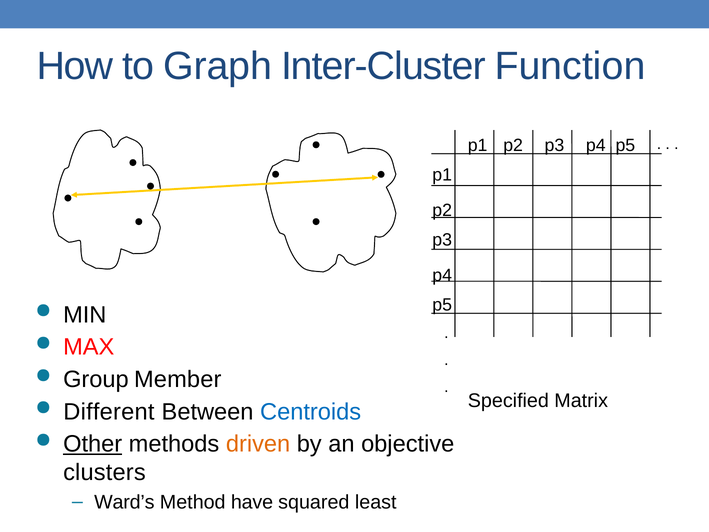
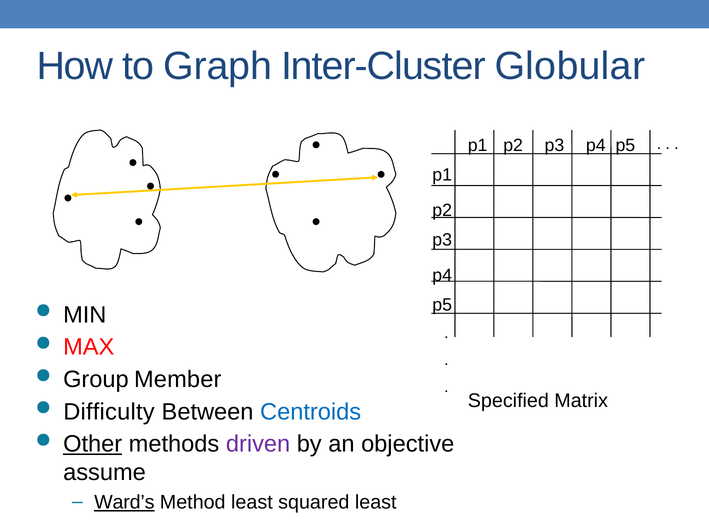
Function: Function -> Globular
Different: Different -> Difficulty
driven colour: orange -> purple
clusters: clusters -> assume
Ward’s underline: none -> present
Method have: have -> least
